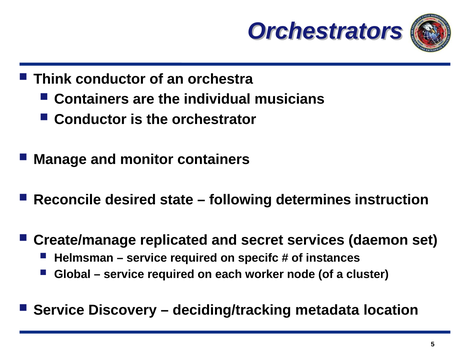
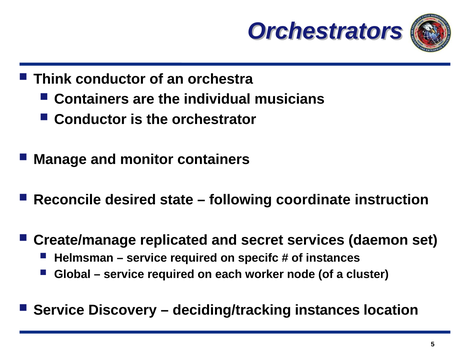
determines: determines -> coordinate
deciding/tracking metadata: metadata -> instances
